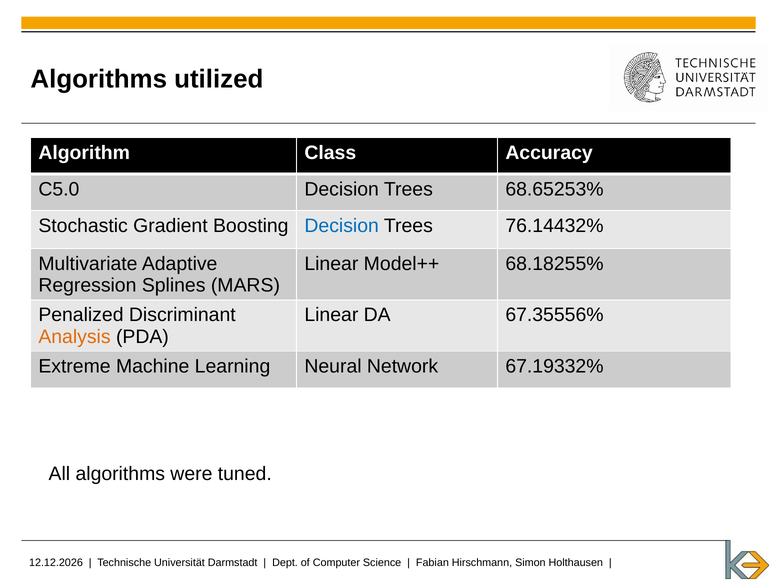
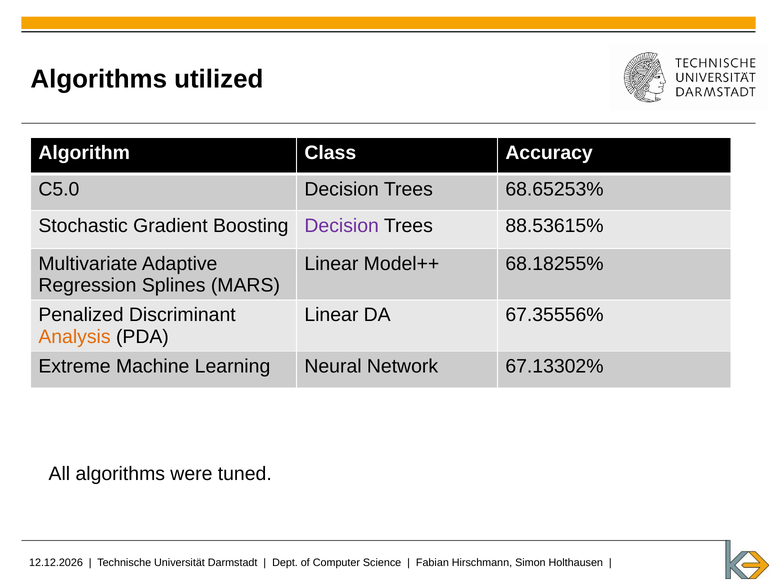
Decision at (342, 226) colour: blue -> purple
76.14432%: 76.14432% -> 88.53615%
67.19332%: 67.19332% -> 67.13302%
